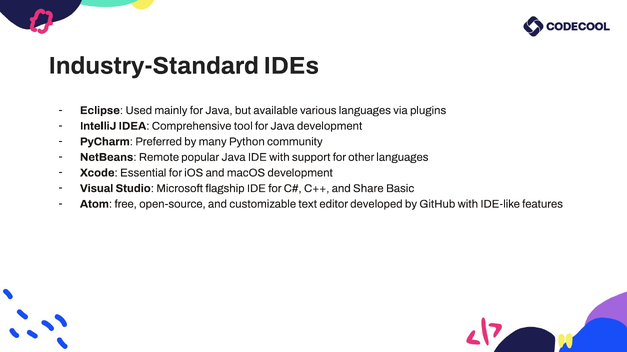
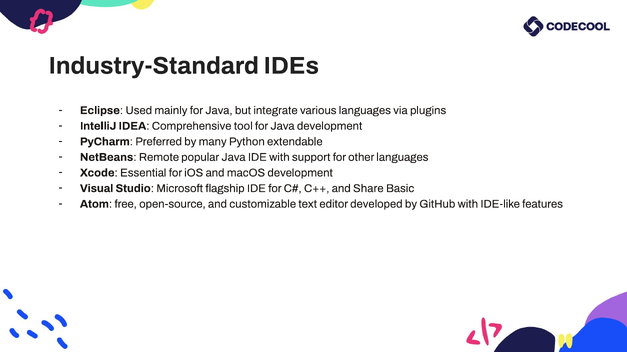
available: available -> integrate
community: community -> extendable
